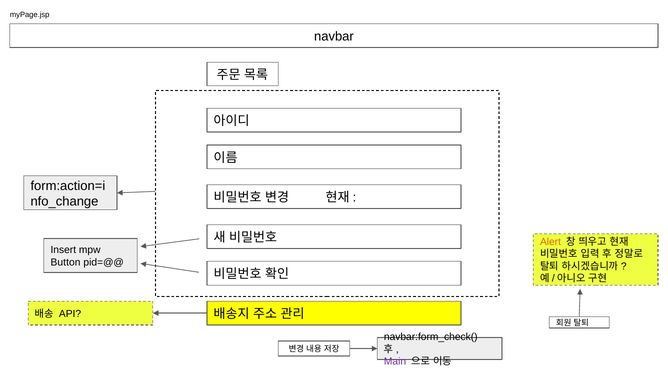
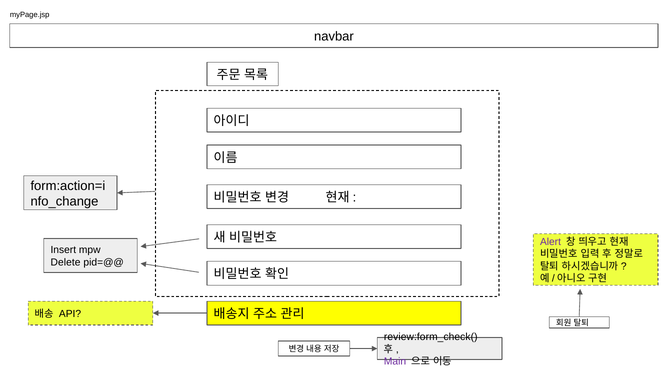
Alert colour: orange -> purple
Button: Button -> Delete
navbar:form_check(: navbar:form_check( -> review:form_check(
